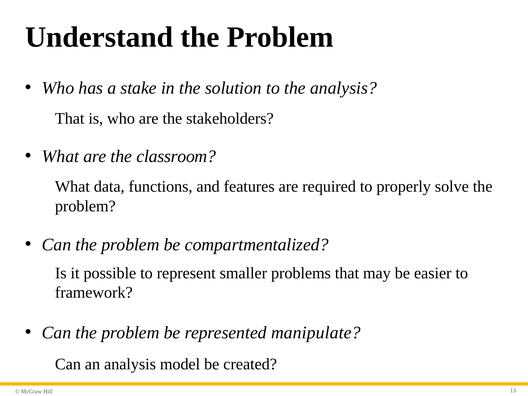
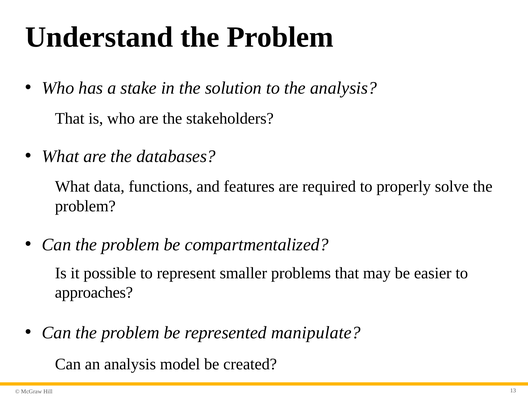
classroom: classroom -> databases
framework: framework -> approaches
